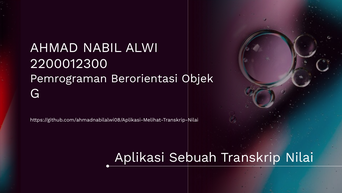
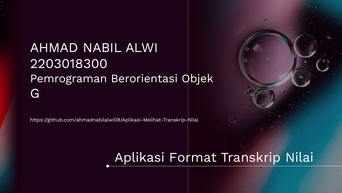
2200012300: 2200012300 -> 2203018300
Sebuah: Sebuah -> Format
